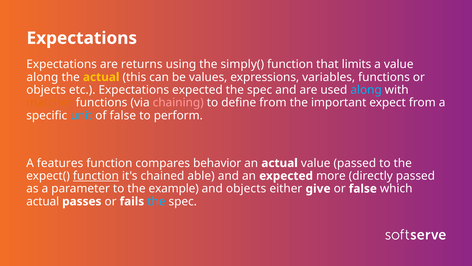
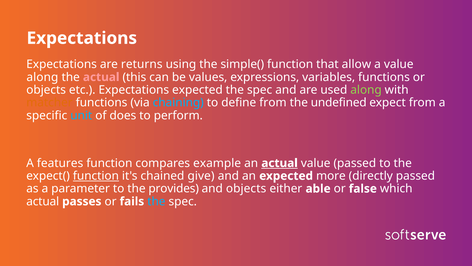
simply(: simply( -> simple(
limits: limits -> allow
actual at (101, 77) colour: yellow -> pink
along at (366, 90) colour: light blue -> light green
chaining colour: pink -> light blue
important: important -> undefined
of false: false -> does
behavior: behavior -> example
actual at (280, 163) underline: none -> present
able: able -> give
example: example -> provides
give: give -> able
